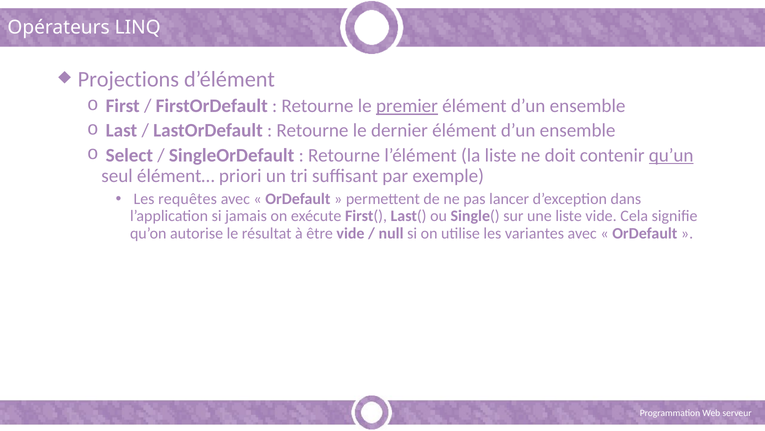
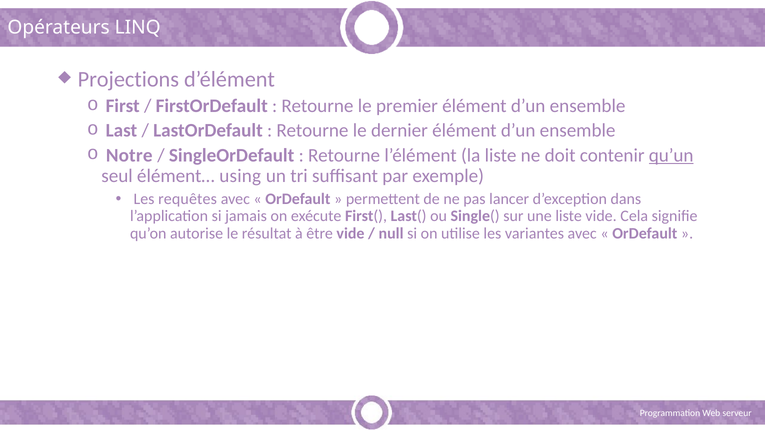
premier underline: present -> none
Select: Select -> Notre
priori: priori -> using
